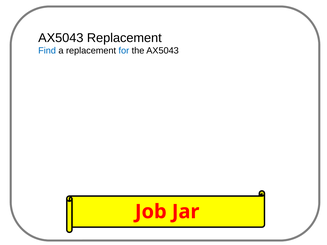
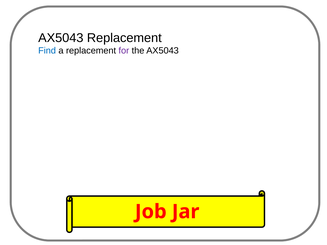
for colour: blue -> purple
